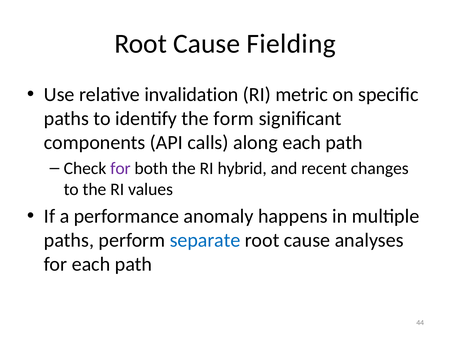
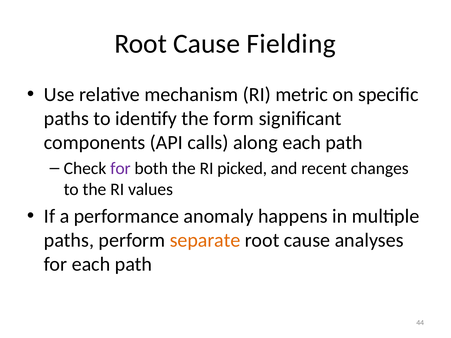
invalidation: invalidation -> mechanism
hybrid: hybrid -> picked
separate colour: blue -> orange
